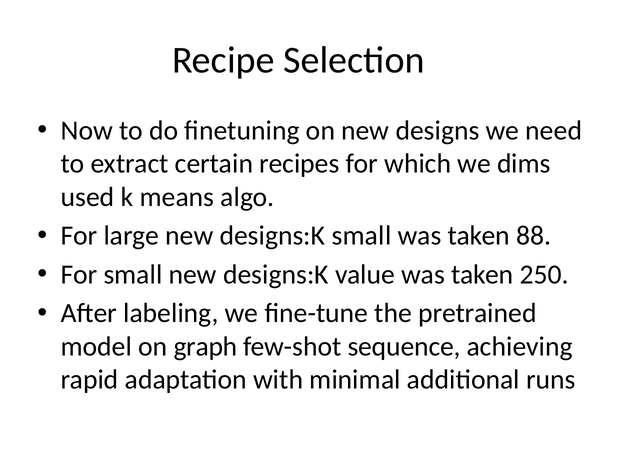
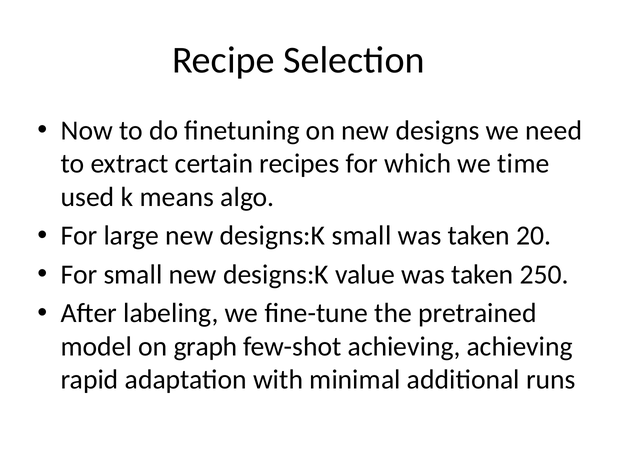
dims: dims -> time
88: 88 -> 20
few-shot sequence: sequence -> achieving
